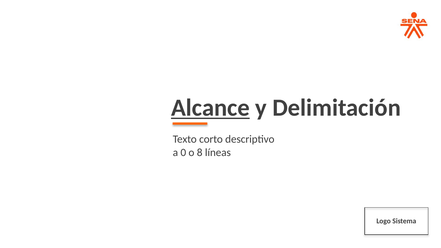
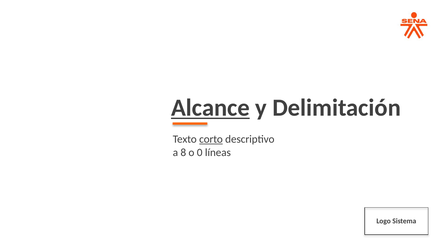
corto underline: none -> present
0: 0 -> 8
8: 8 -> 0
